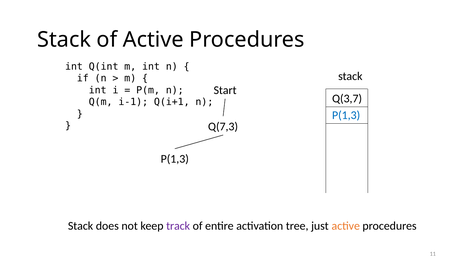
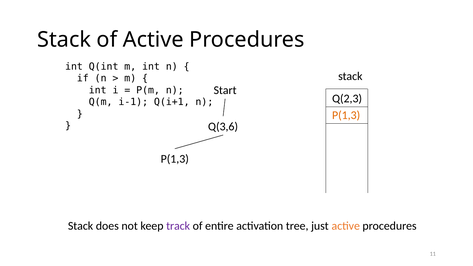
Q(3,7: Q(3,7 -> Q(2,3
P(1,3 at (346, 115) colour: blue -> orange
Q(7,3: Q(7,3 -> Q(3,6
